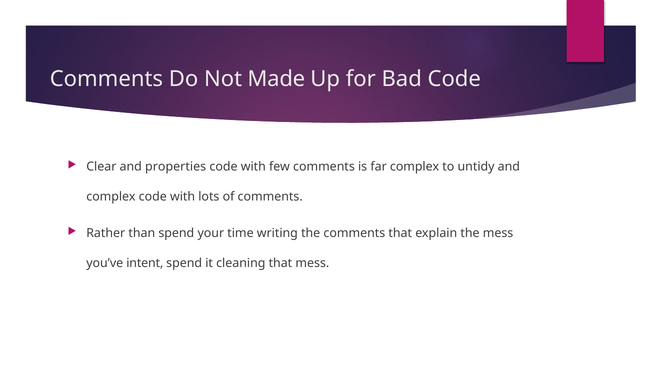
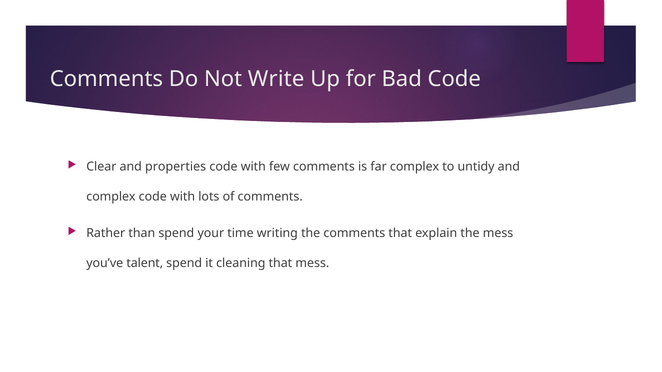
Made: Made -> Write
intent: intent -> talent
